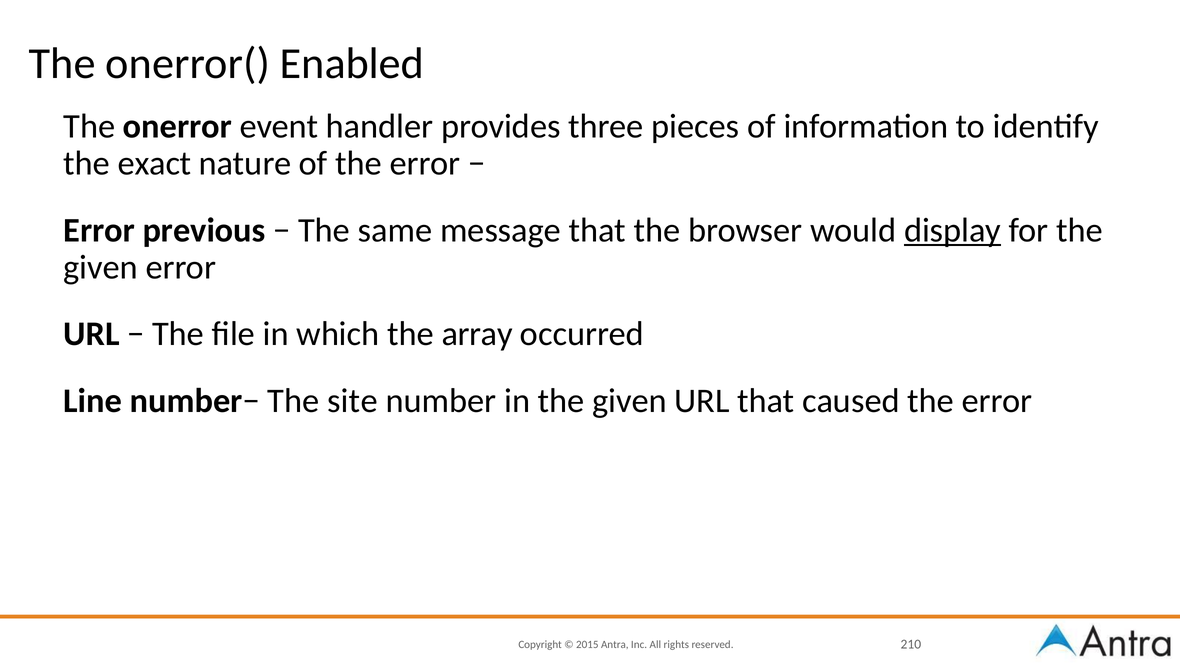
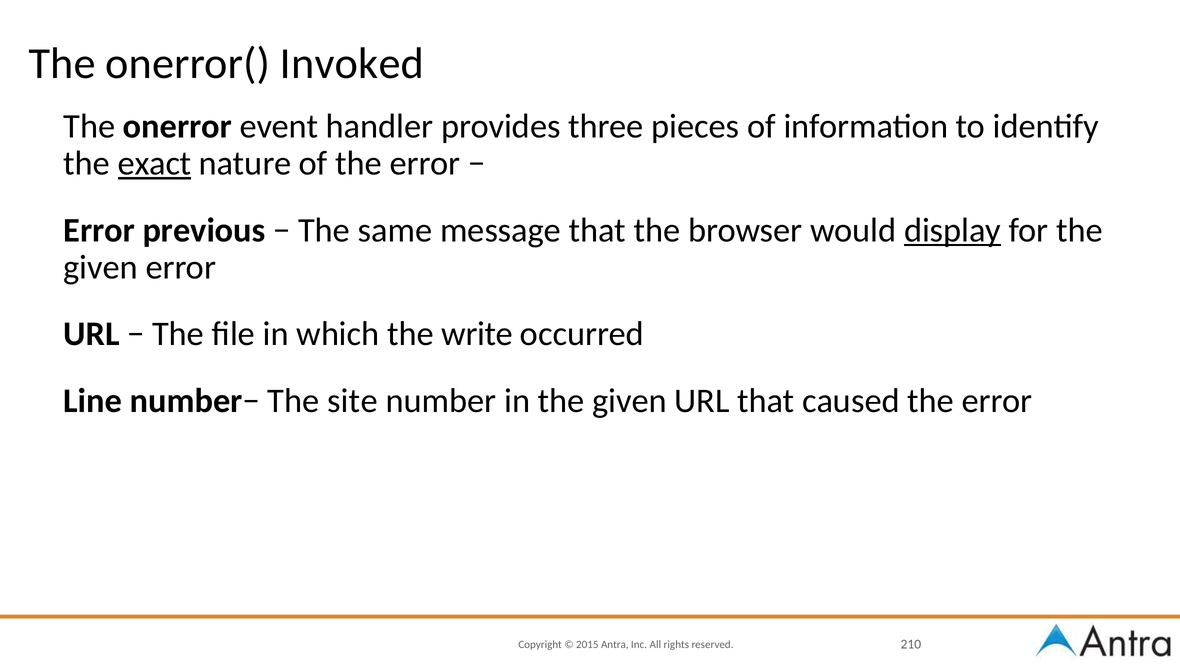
Enabled: Enabled -> Invoked
exact underline: none -> present
array: array -> write
